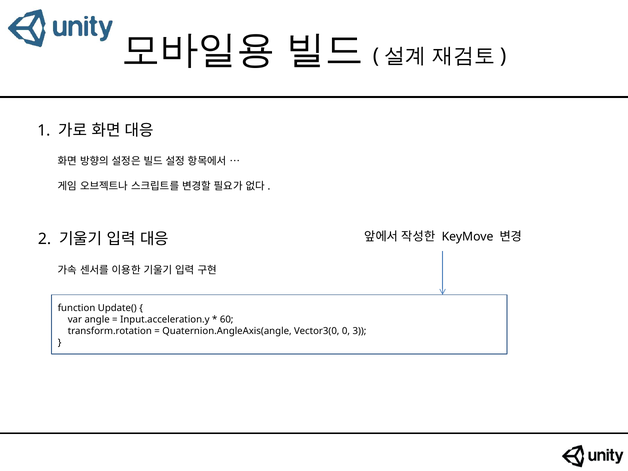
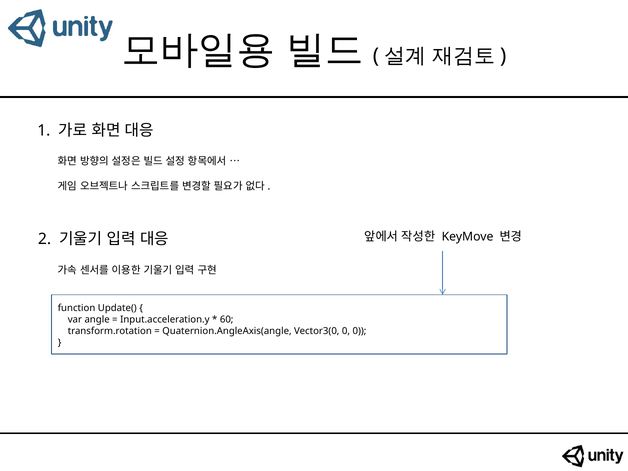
0 3: 3 -> 0
